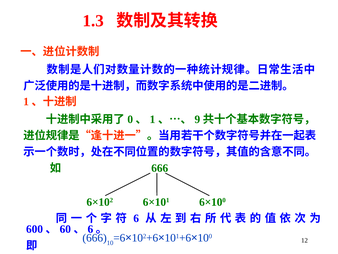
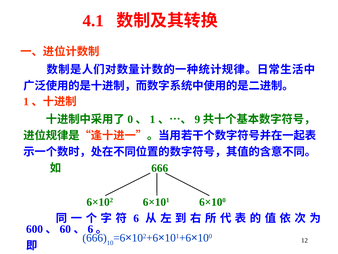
1.3: 1.3 -> 4.1
